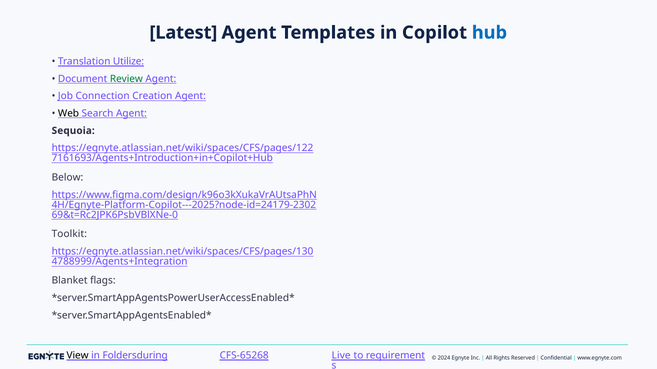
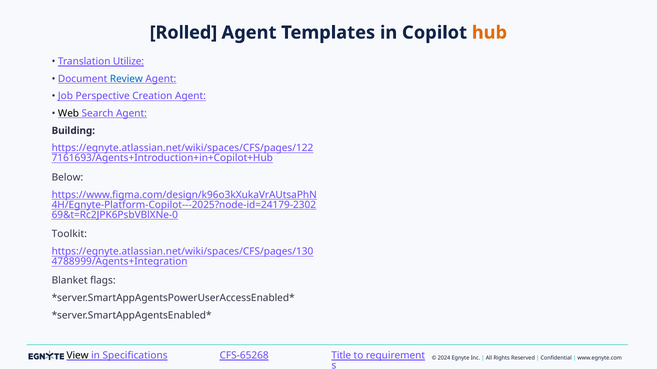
Latest: Latest -> Rolled
hub colour: blue -> orange
Review colour: green -> blue
Connection: Connection -> Perspective
Sequoia: Sequoia -> Building
Foldersduring: Foldersduring -> Specifications
Live: Live -> Title
